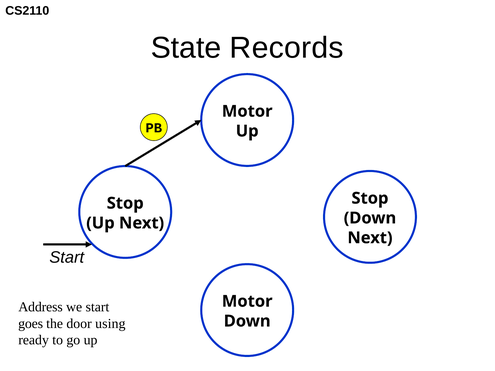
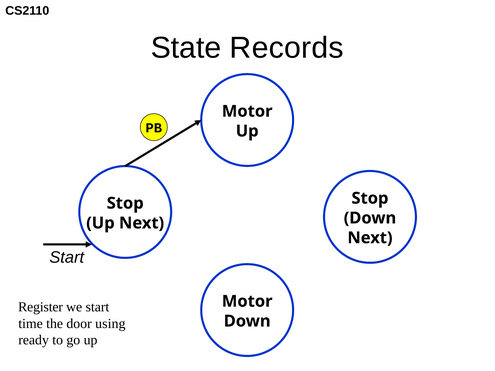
Address: Address -> Register
goes: goes -> time
